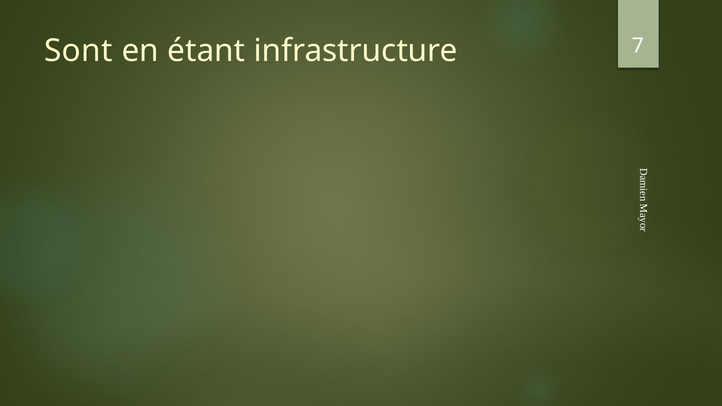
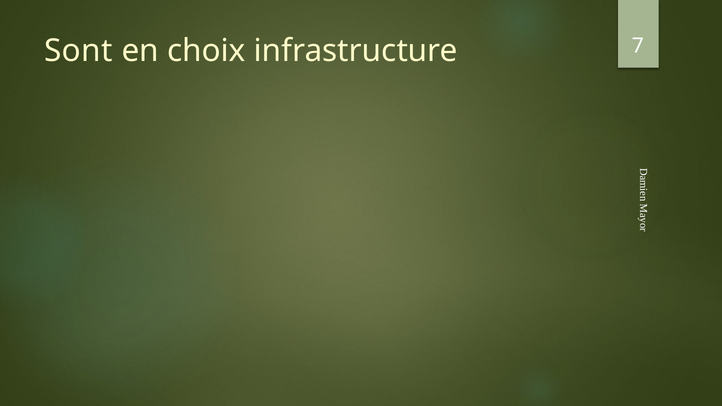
étant: étant -> choix
